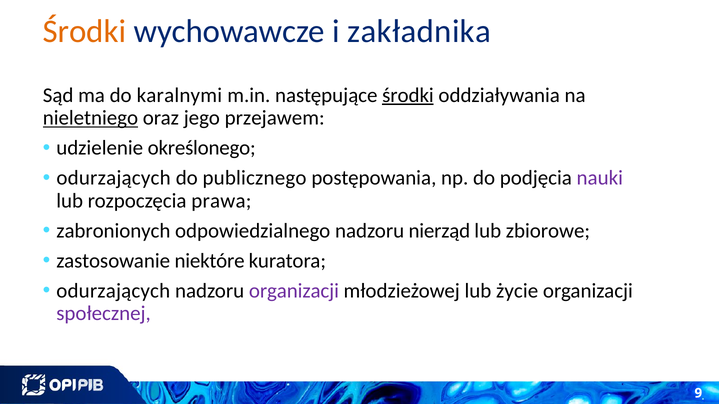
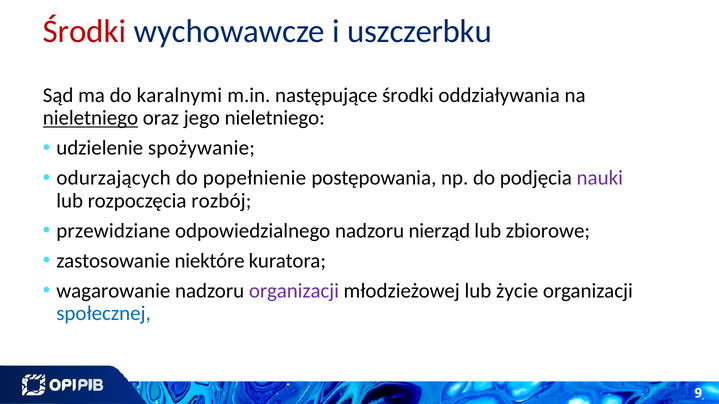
Środki at (84, 32) colour: orange -> red
zakładnika: zakładnika -> uszczerbku
środki at (408, 95) underline: present -> none
jego przejawem: przejawem -> nieletniego
określonego: określonego -> spożywanie
publicznego: publicznego -> popełnienie
prawa: prawa -> rozbój
zabronionych: zabronionych -> przewidziane
odurzających at (113, 291): odurzających -> wagarowanie
społecznej colour: purple -> blue
